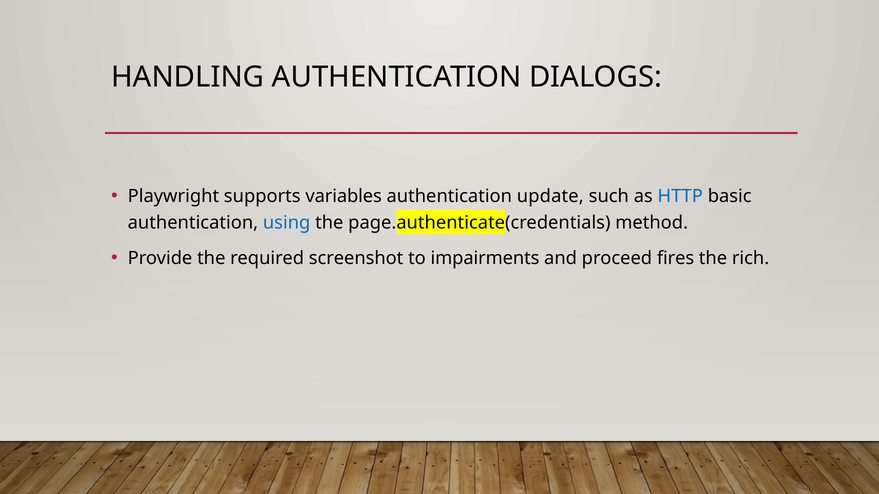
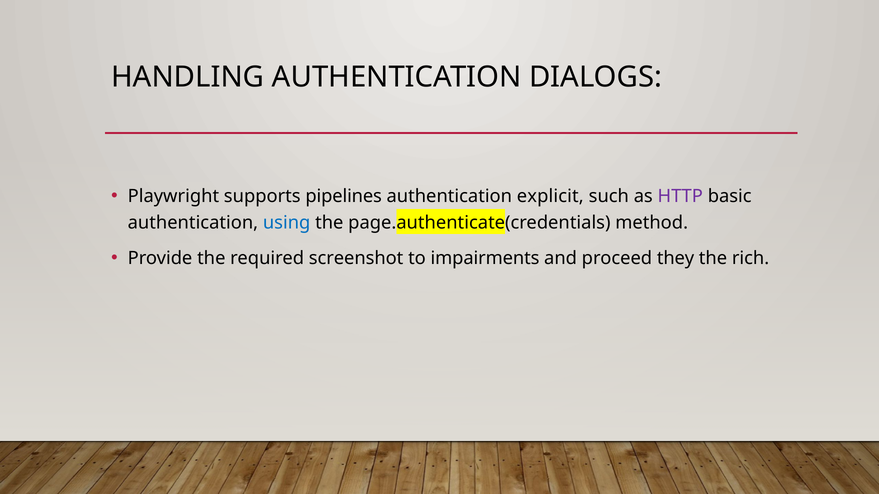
variables: variables -> pipelines
update: update -> explicit
HTTP colour: blue -> purple
fires: fires -> they
